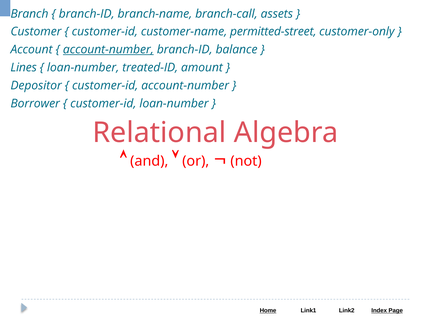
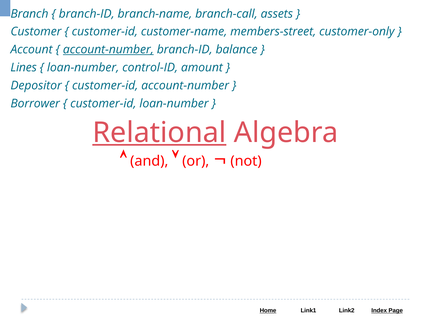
permitted-street: permitted-street -> members-street
treated-ID: treated-ID -> control-ID
Relational underline: none -> present
